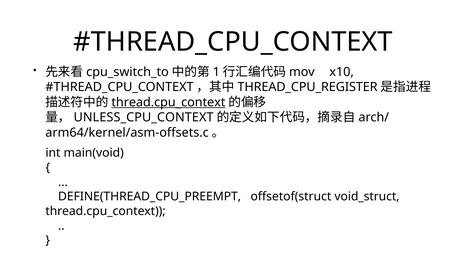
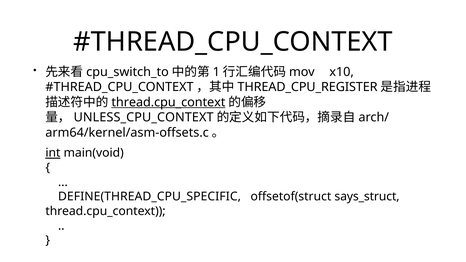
int underline: none -> present
DEFINE(THREAD_CPU_PREEMPT: DEFINE(THREAD_CPU_PREEMPT -> DEFINE(THREAD_CPU_SPECIFIC
void_struct: void_struct -> says_struct
